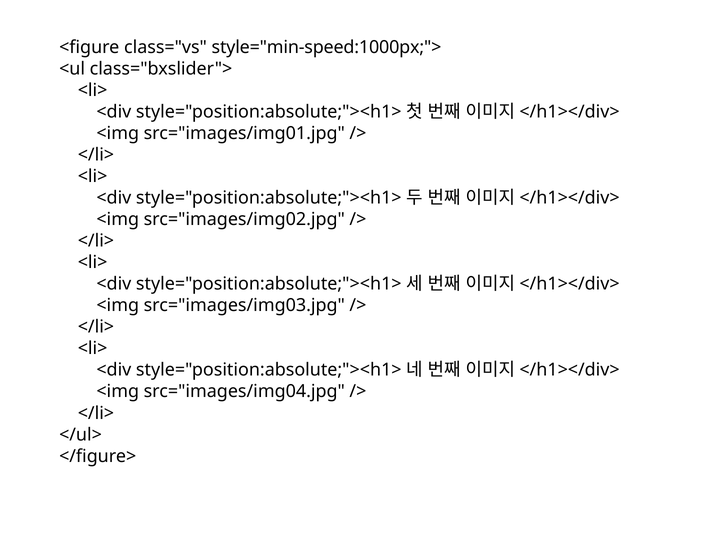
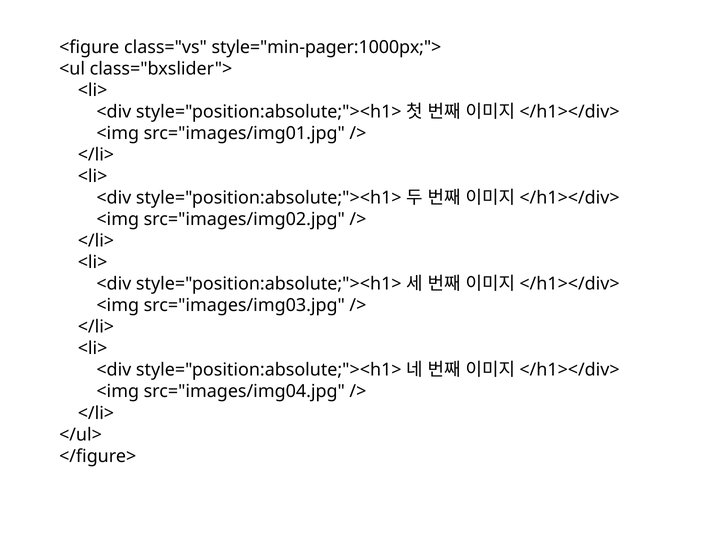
style="min-speed:1000px;">: style="min-speed:1000px;"> -> style="min-pager:1000px;">
